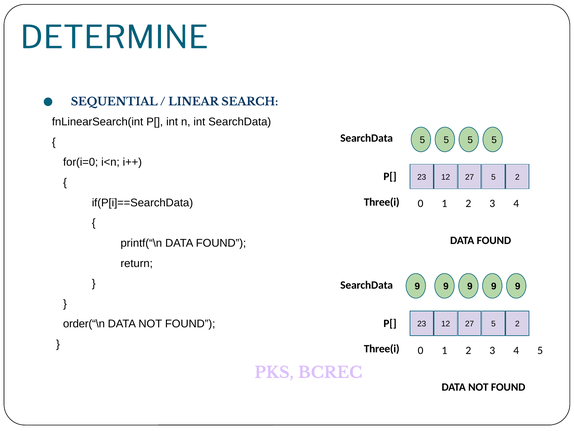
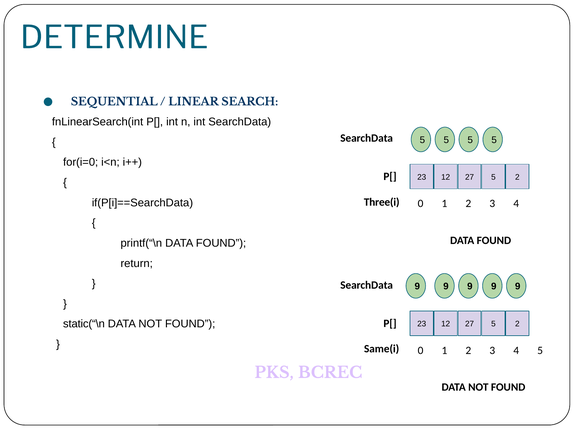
order(“\n: order(“\n -> static(“\n
Three(i at (382, 348): Three(i -> Same(i
